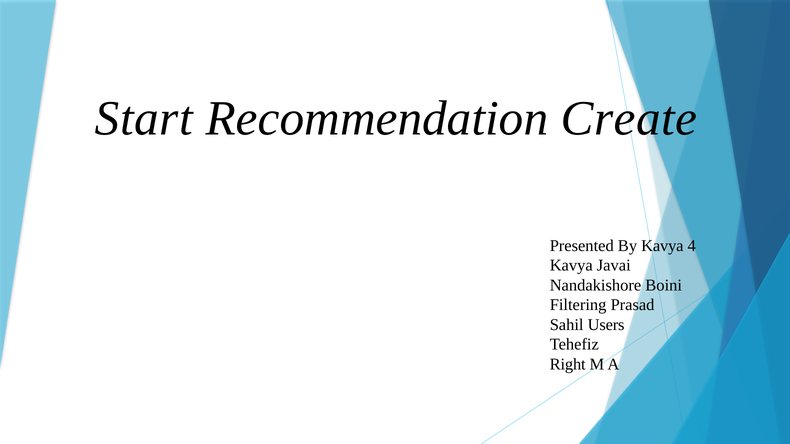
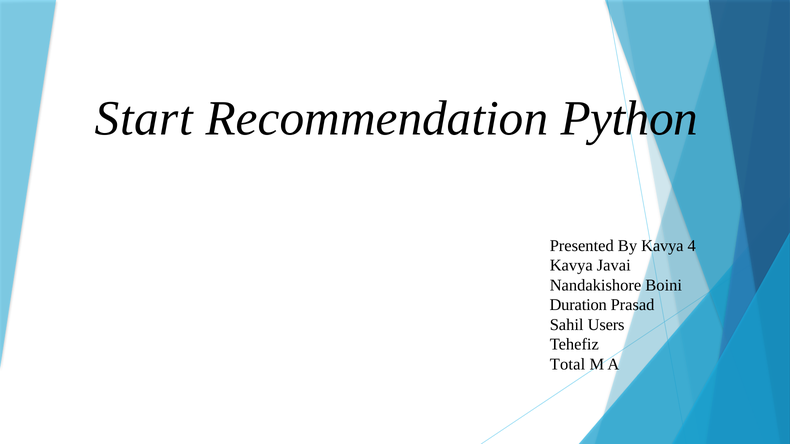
Create: Create -> Python
Filtering: Filtering -> Duration
Right: Right -> Total
